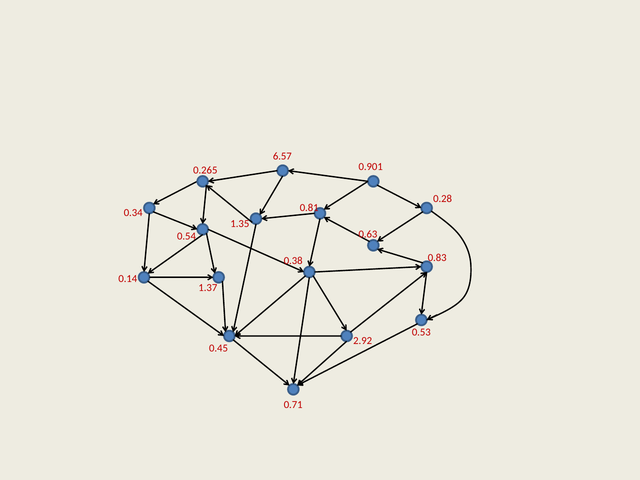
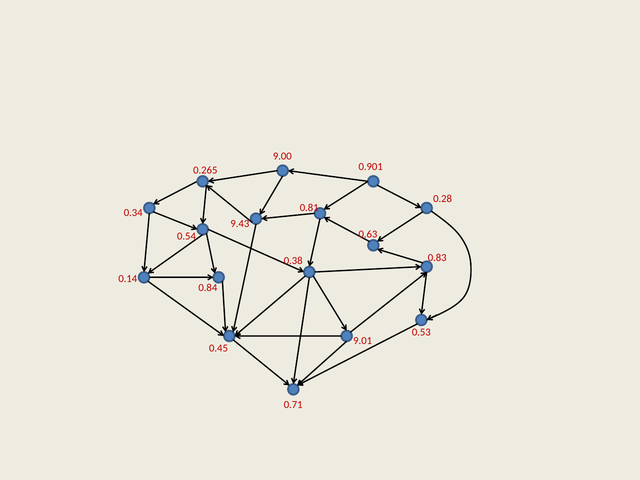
6.57: 6.57 -> 9.00
1.35: 1.35 -> 9.43
1.37: 1.37 -> 0.84
2.92: 2.92 -> 9.01
